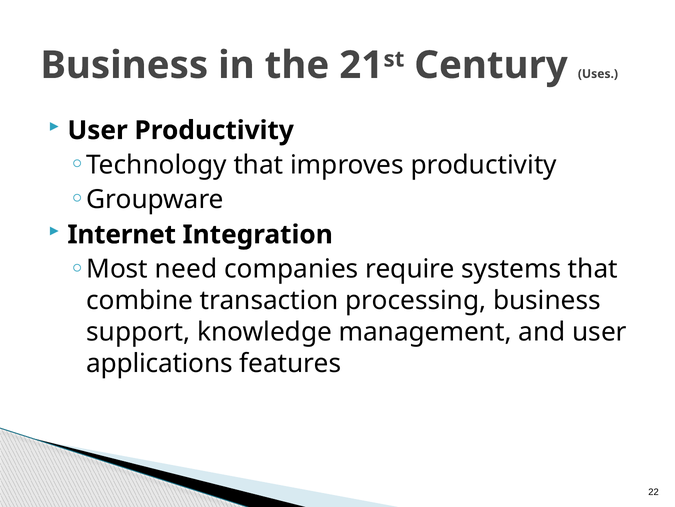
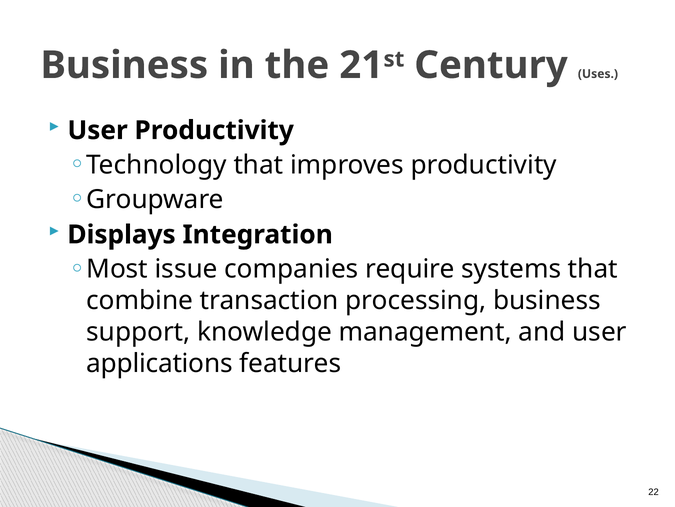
Internet: Internet -> Displays
need: need -> issue
